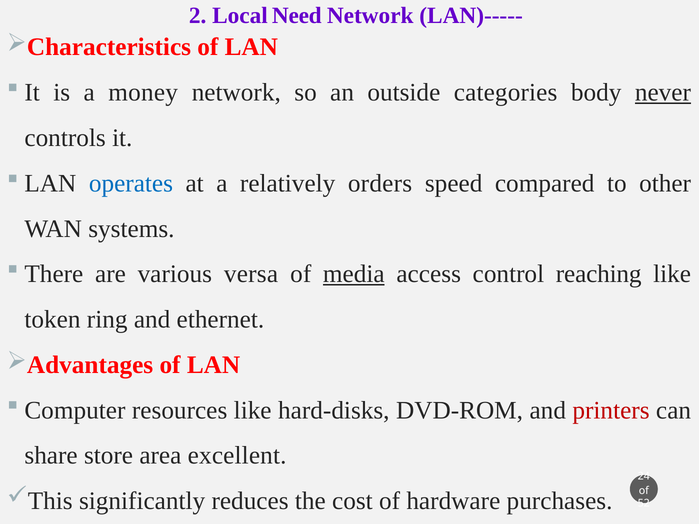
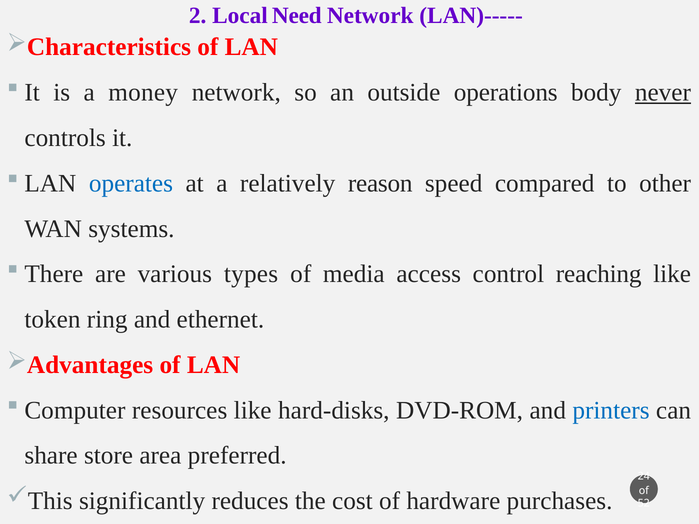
categories: categories -> operations
orders: orders -> reason
versa: versa -> types
media underline: present -> none
printers colour: red -> blue
excellent: excellent -> preferred
